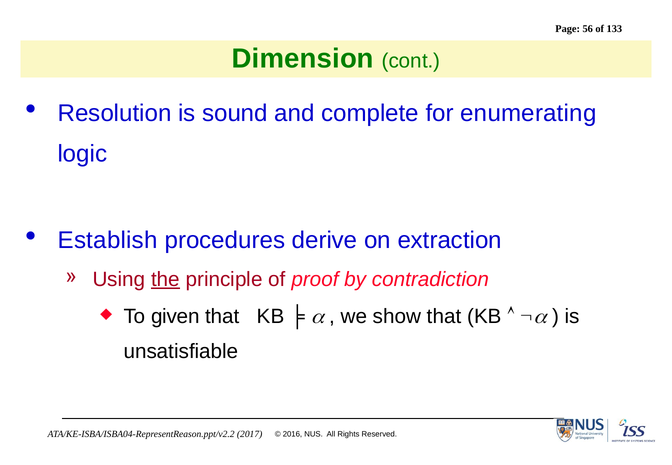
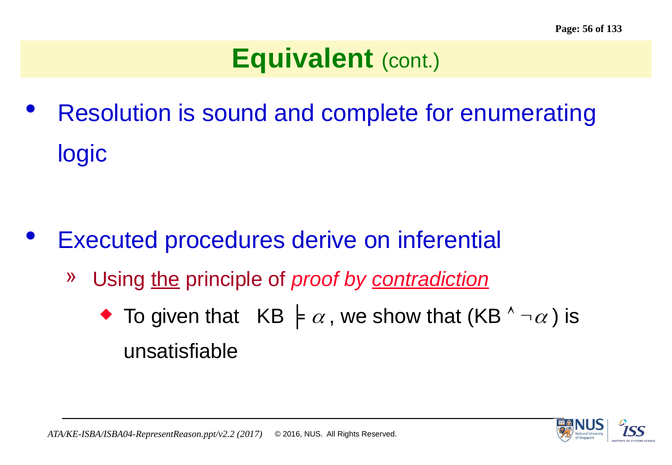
Dimension: Dimension -> Equivalent
Establish: Establish -> Executed
extraction: extraction -> inferential
contradiction underline: none -> present
